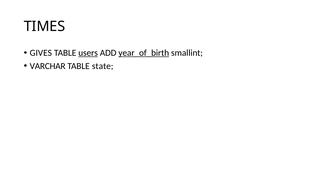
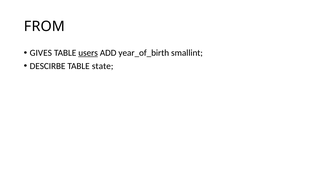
TIMES: TIMES -> FROM
year_of_birth underline: present -> none
VARCHAR: VARCHAR -> DESCIRBE
